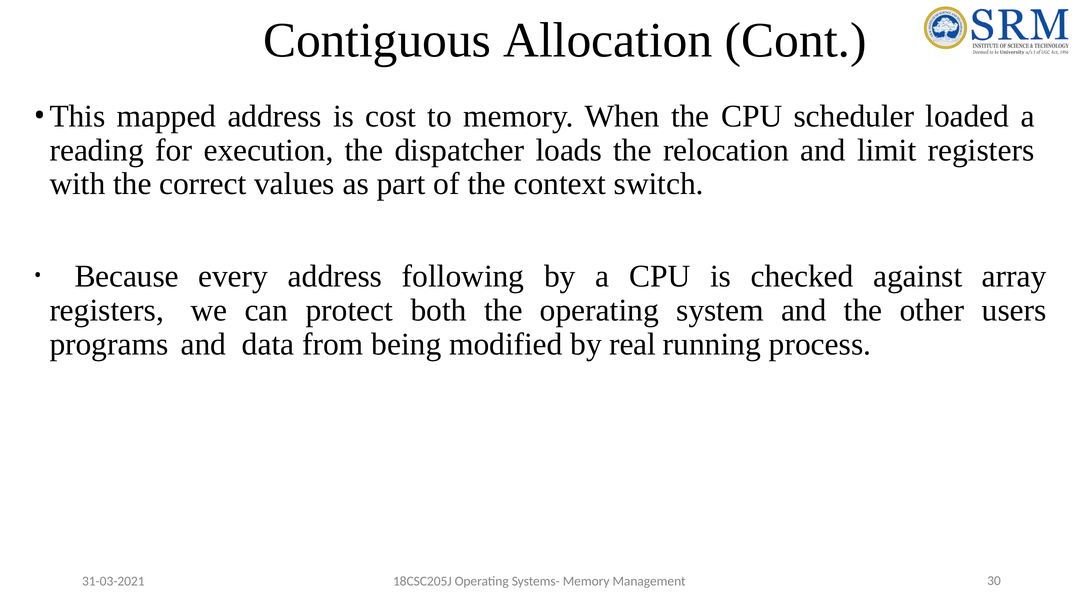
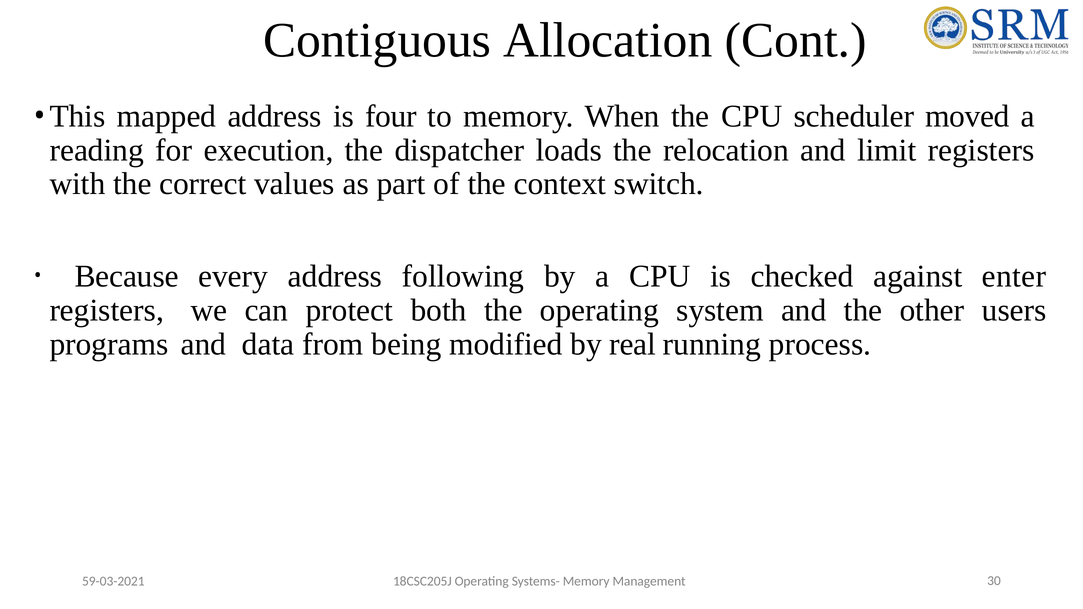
cost: cost -> four
loaded: loaded -> moved
array: array -> enter
31-03-2021: 31-03-2021 -> 59-03-2021
